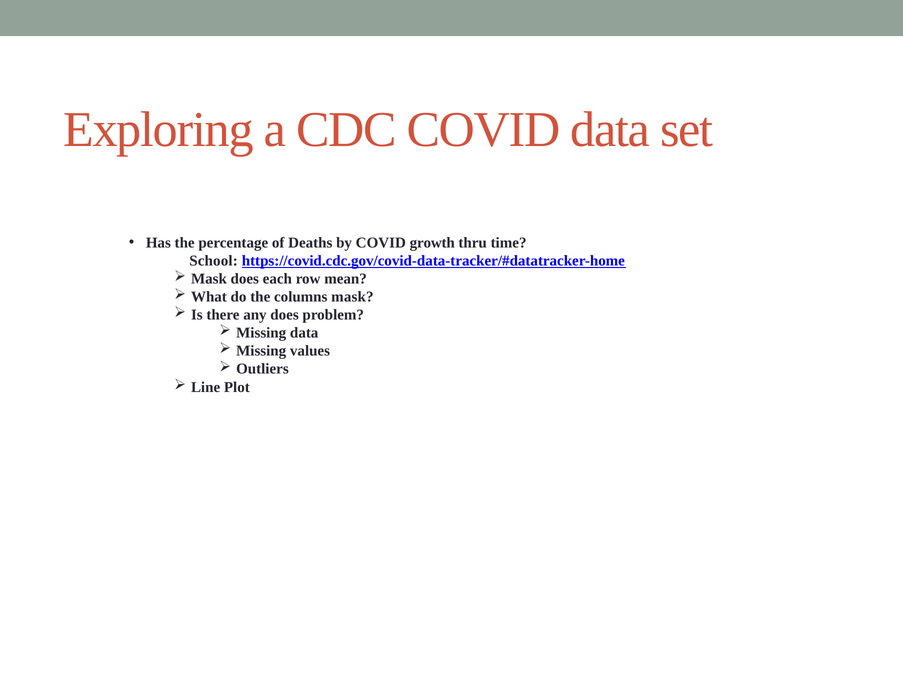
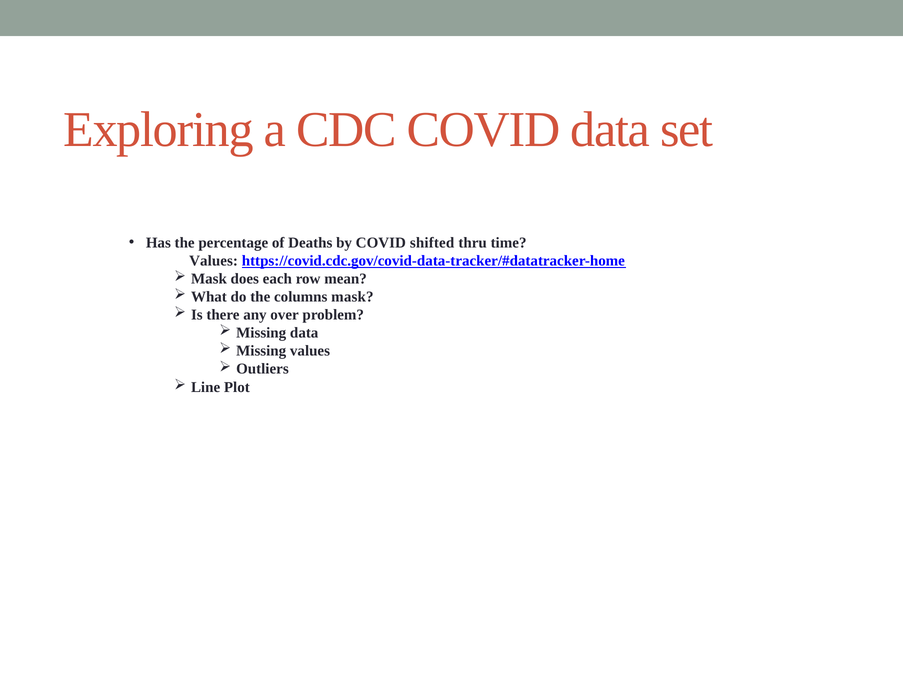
growth: growth -> shifted
School at (214, 261): School -> Values
any does: does -> over
